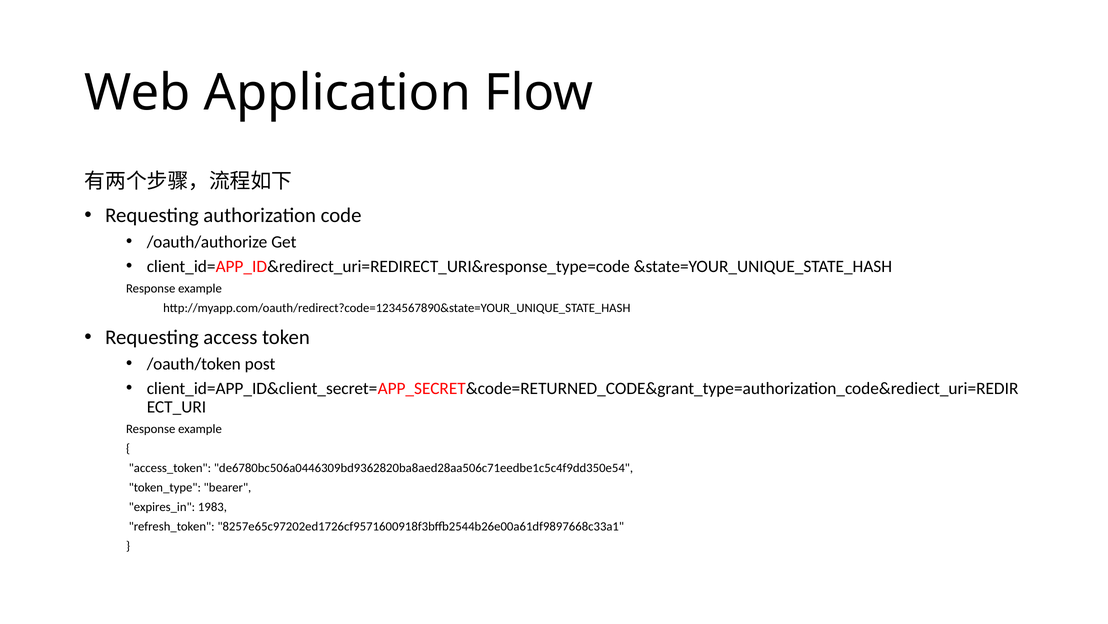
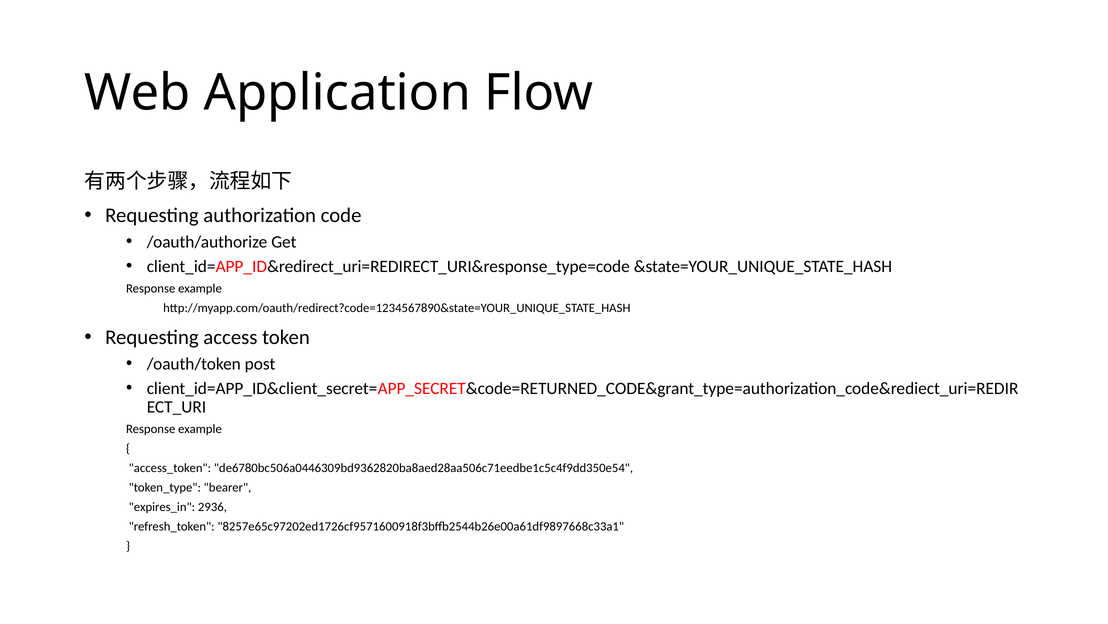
1983: 1983 -> 2936
